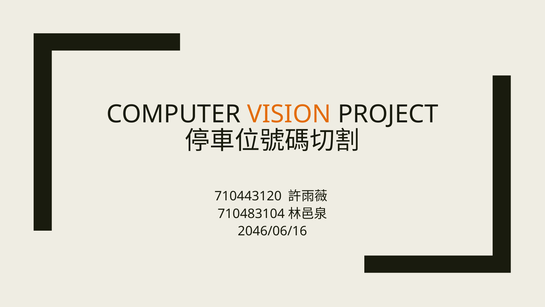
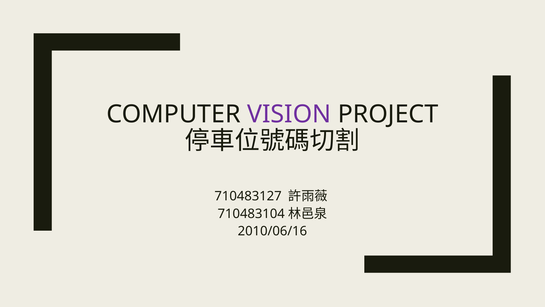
VISION colour: orange -> purple
710443120: 710443120 -> 710483127
2046/06/16: 2046/06/16 -> 2010/06/16
